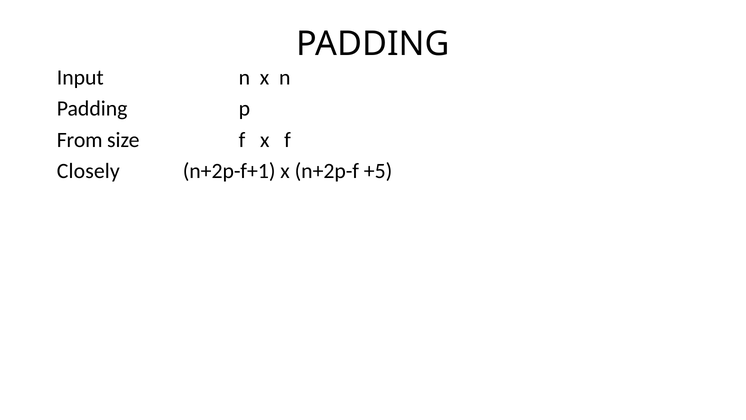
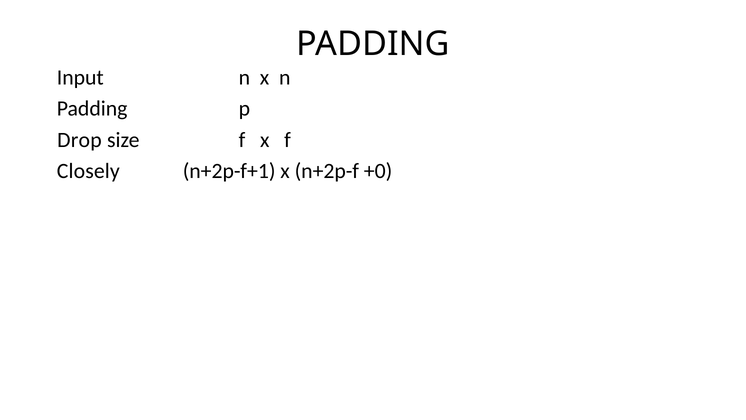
From: From -> Drop
+5: +5 -> +0
